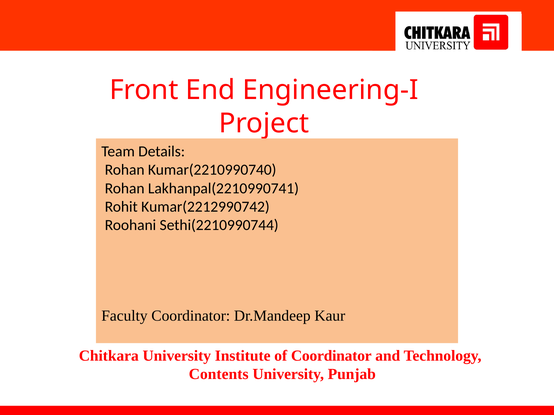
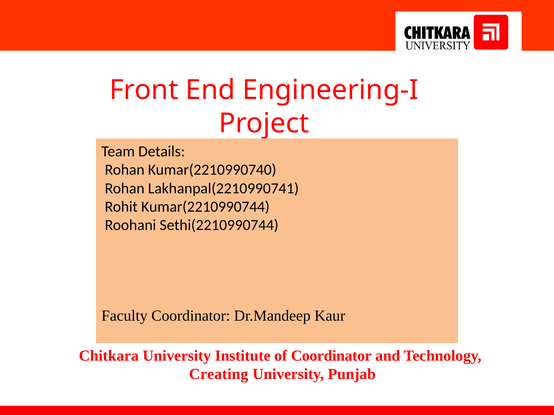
Kumar(2212990742: Kumar(2212990742 -> Kumar(2210990744
Contents: Contents -> Creating
